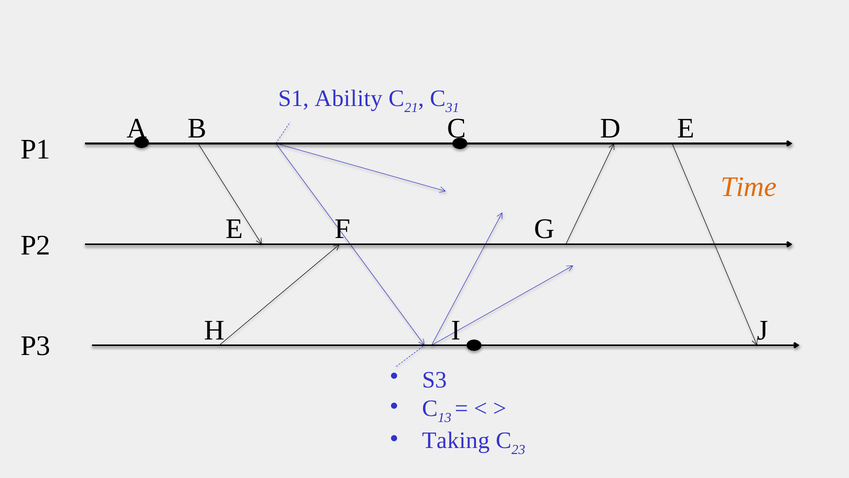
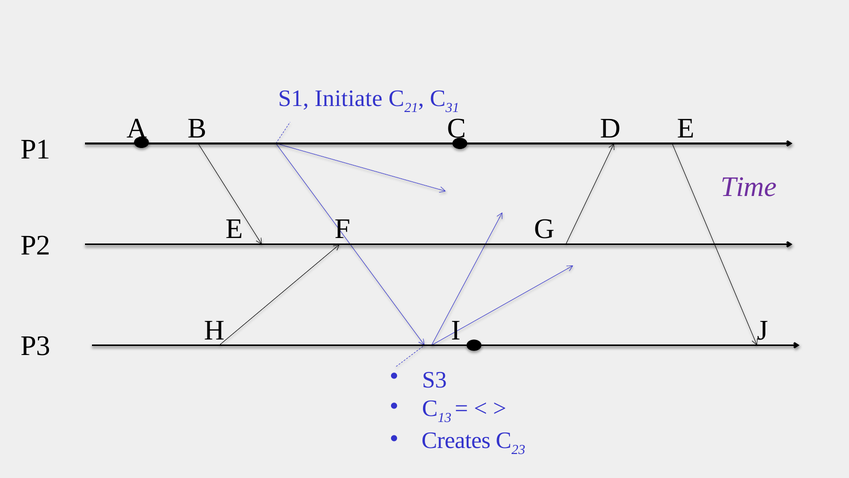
Ability: Ability -> Initiate
Time colour: orange -> purple
Taking: Taking -> Creates
